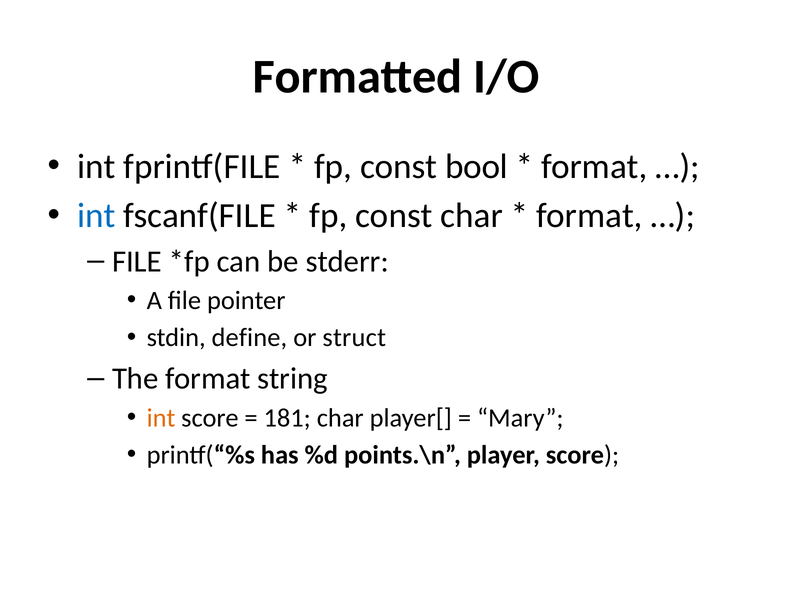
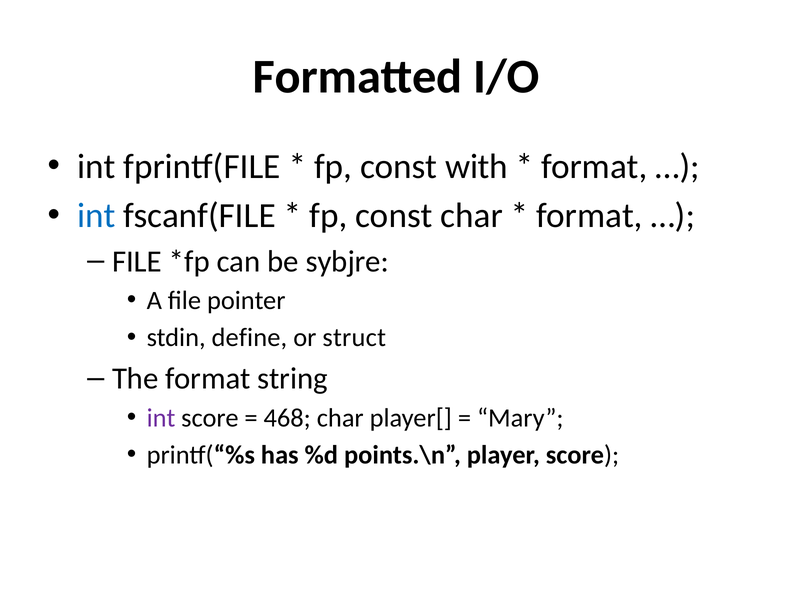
bool: bool -> with
stderr: stderr -> sybjre
int at (161, 418) colour: orange -> purple
181: 181 -> 468
